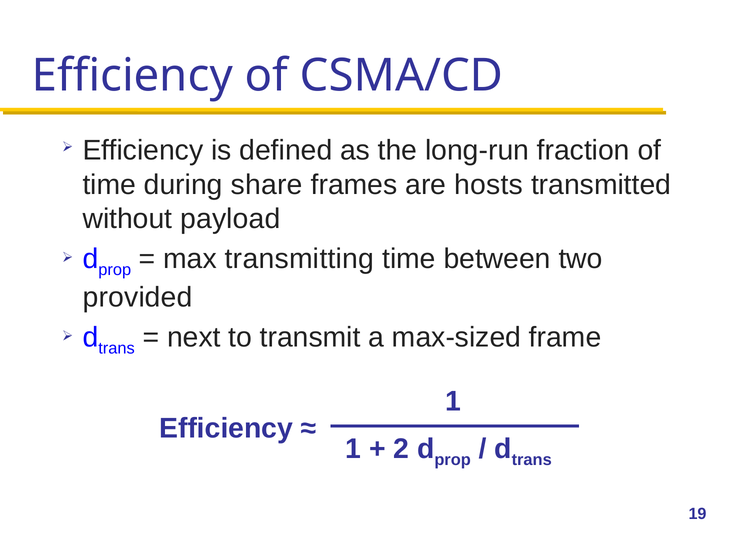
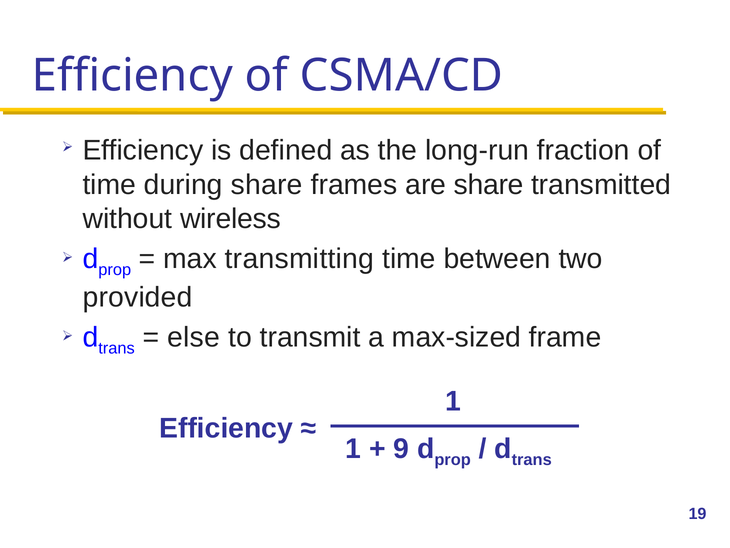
are hosts: hosts -> share
payload: payload -> wireless
next: next -> else
2: 2 -> 9
